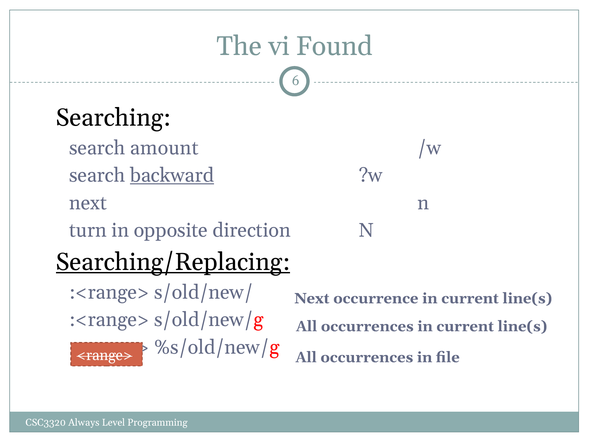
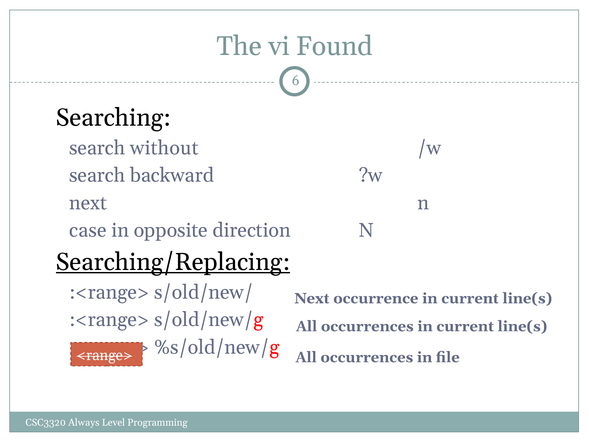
amount: amount -> without
backward underline: present -> none
turn: turn -> case
